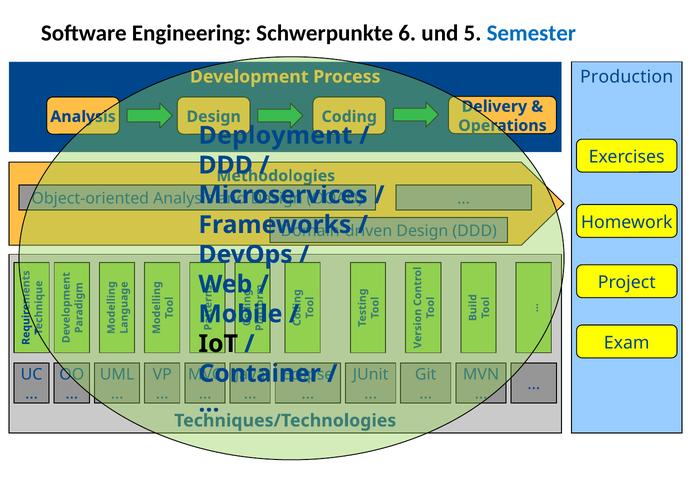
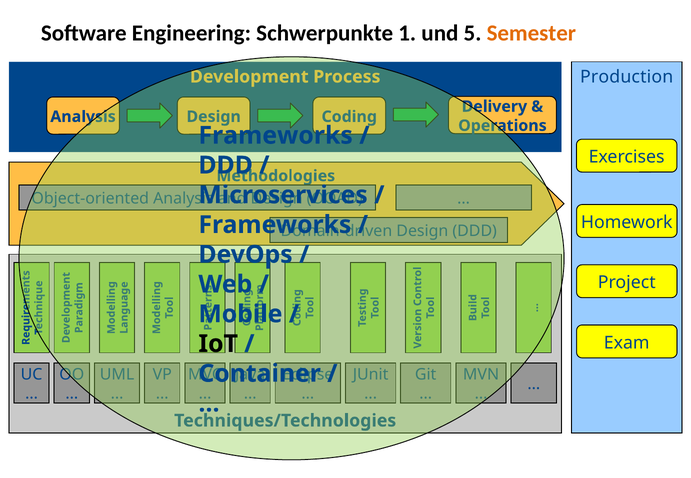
6: 6 -> 1
Semester colour: blue -> orange
Deployment at (276, 136): Deployment -> Frameworks
